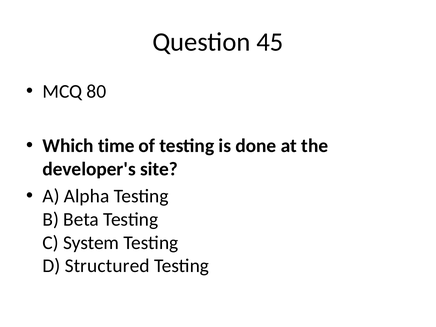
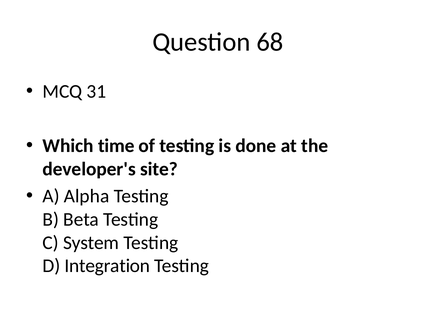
45: 45 -> 68
80: 80 -> 31
Structured: Structured -> Integration
